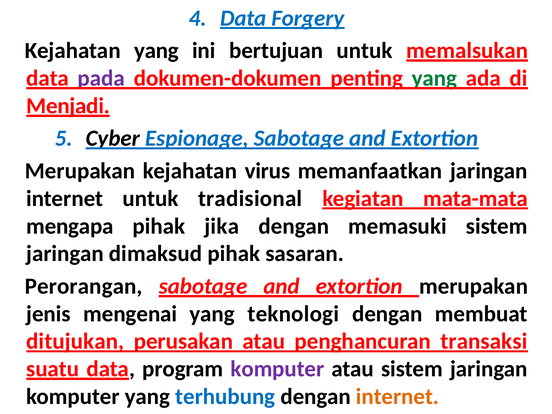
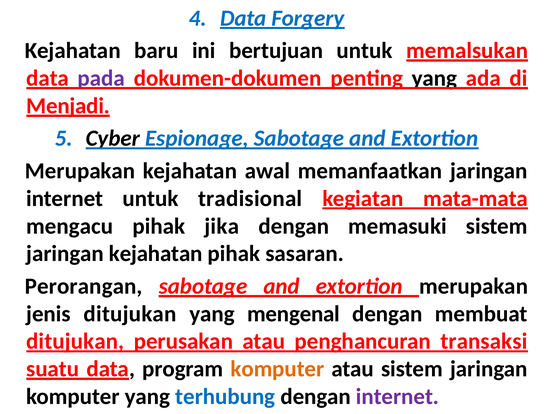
Kejahatan yang: yang -> baru
yang at (434, 78) colour: green -> black
virus: virus -> awal
mengapa: mengapa -> mengacu
jaringan dimaksud: dimaksud -> kejahatan
jenis mengenai: mengenai -> ditujukan
teknologi: teknologi -> mengenal
komputer at (277, 369) colour: purple -> orange
internet at (397, 397) colour: orange -> purple
